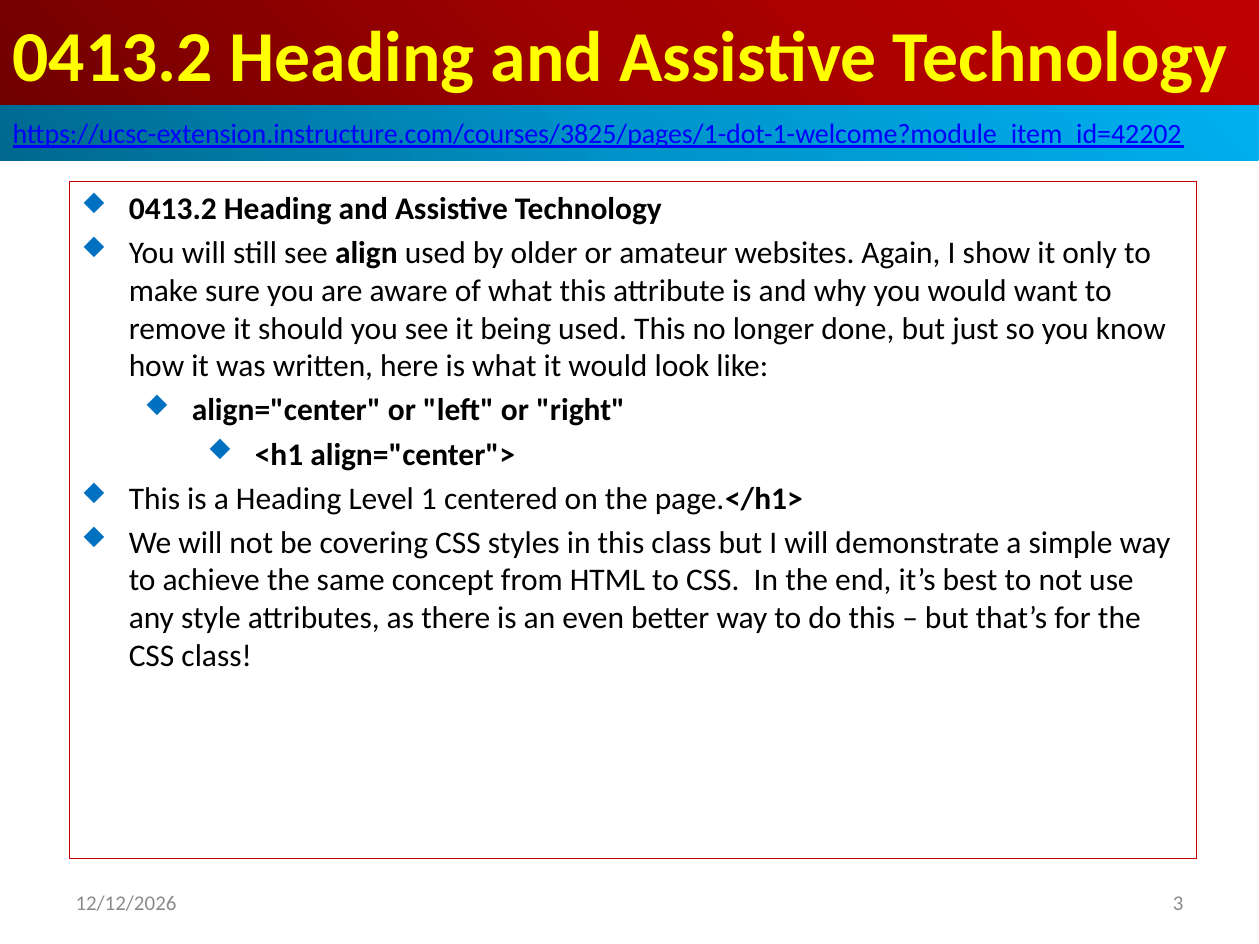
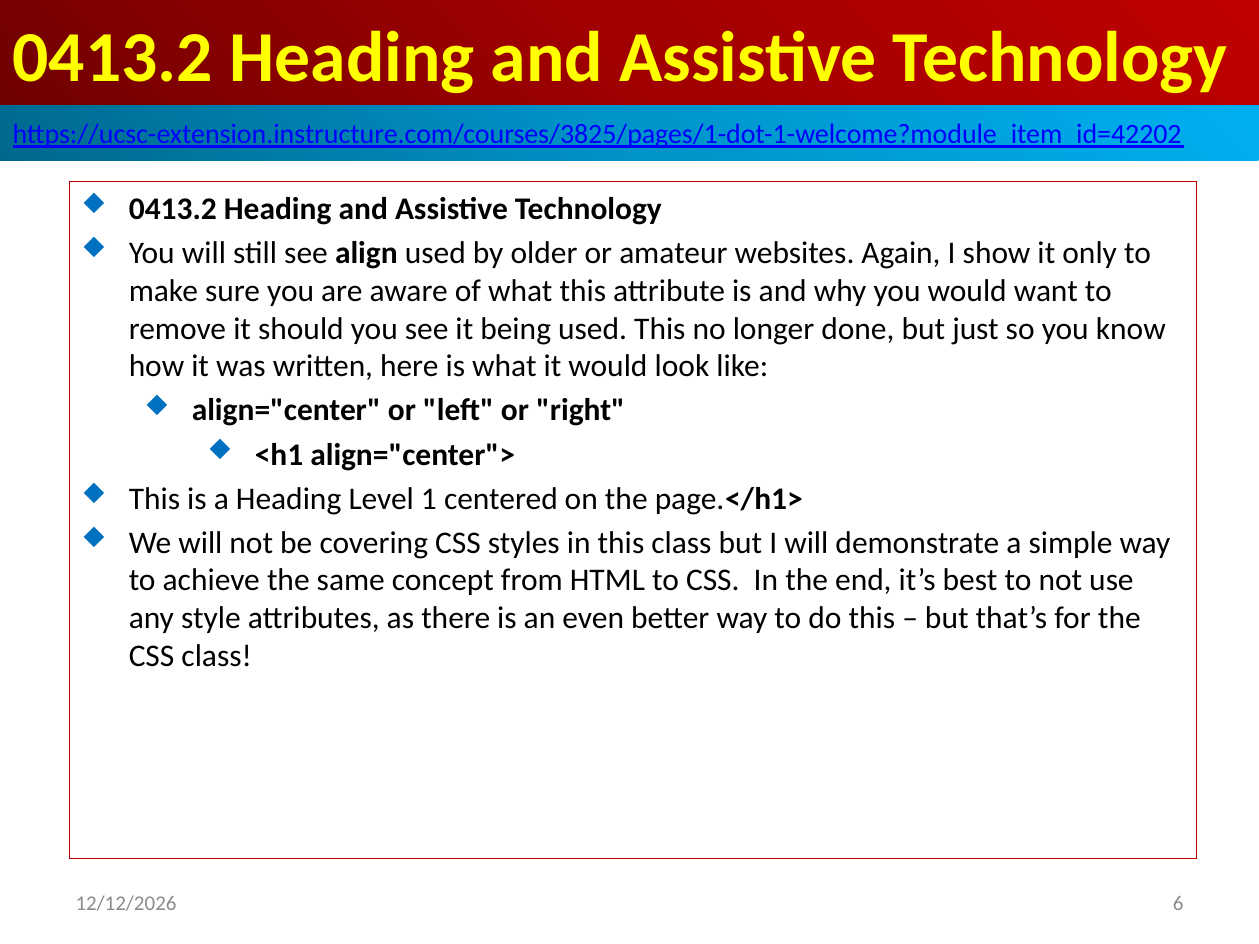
3: 3 -> 6
